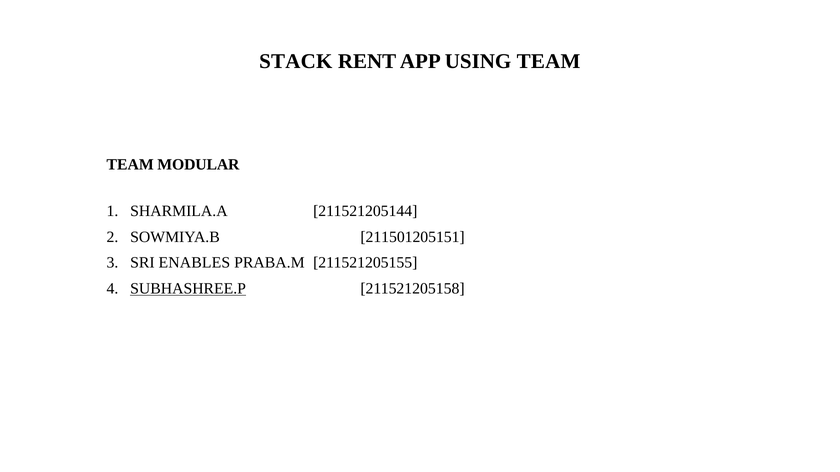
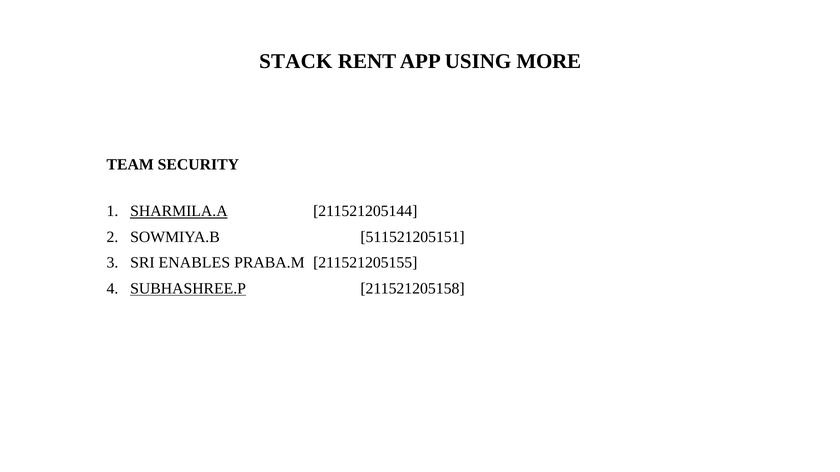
USING TEAM: TEAM -> MORE
MODULAR: MODULAR -> SECURITY
SHARMILA.A underline: none -> present
211501205151: 211501205151 -> 511521205151
